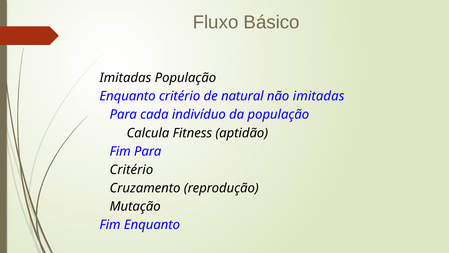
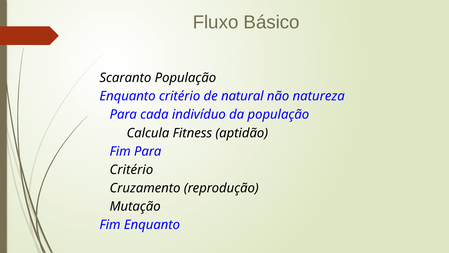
Imitadas at (125, 78): Imitadas -> Scaranto
não imitadas: imitadas -> natureza
